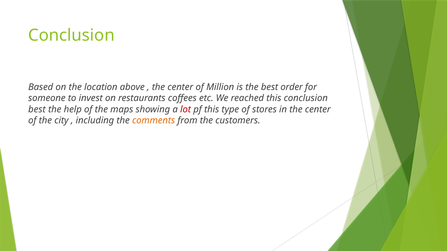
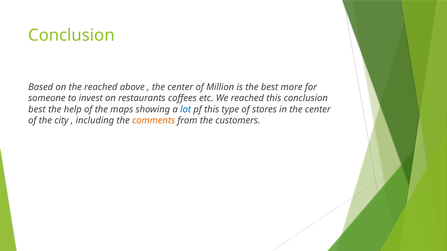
the location: location -> reached
order: order -> more
lot colour: red -> blue
